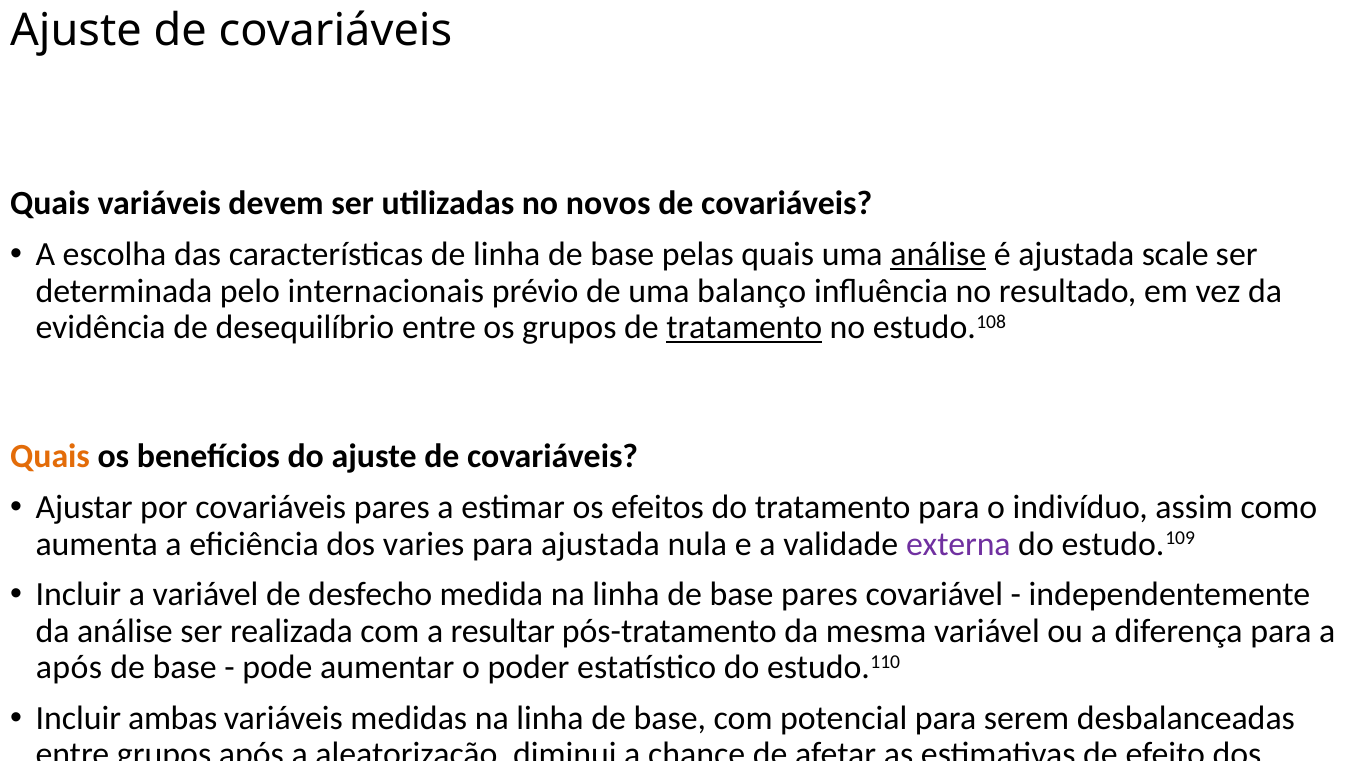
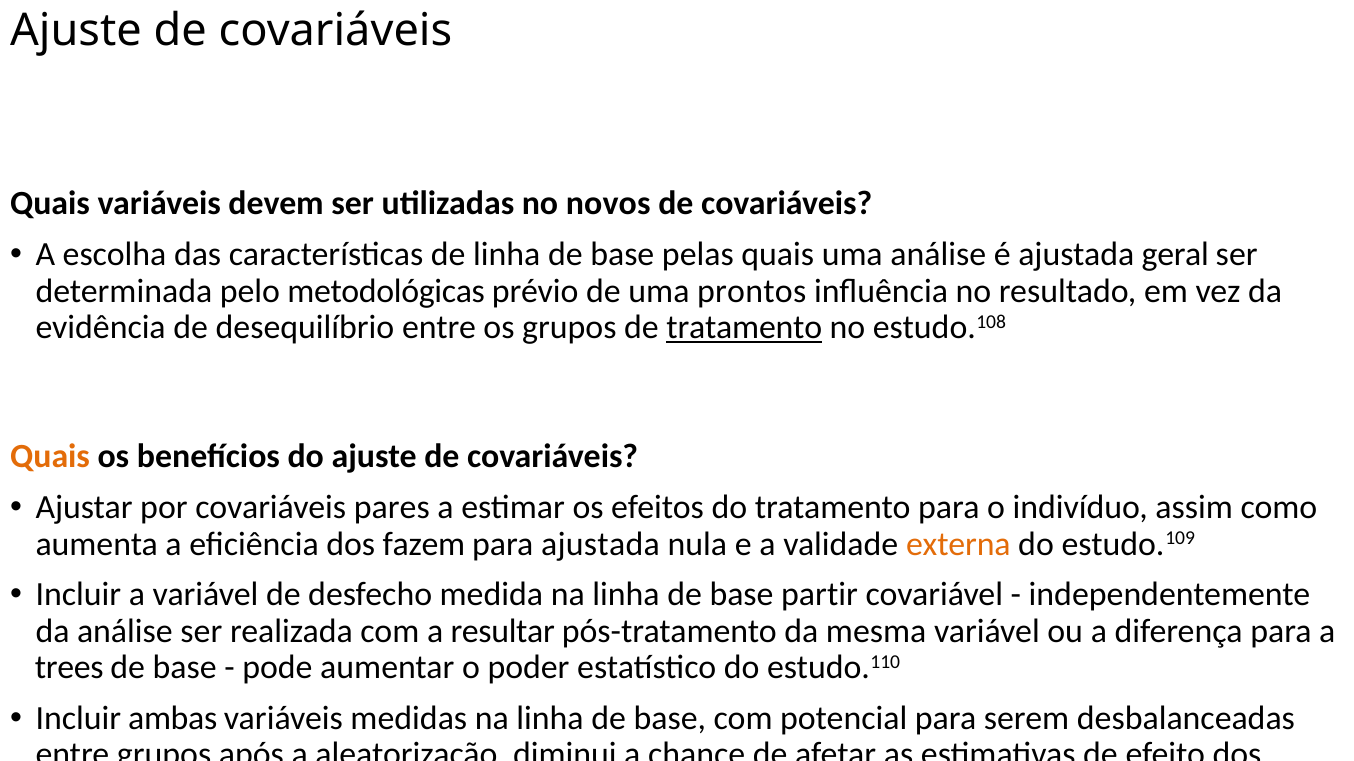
análise at (938, 255) underline: present -> none
scale: scale -> geral
internacionais: internacionais -> metodológicas
balanço: balanço -> prontos
varies: varies -> fazem
externa colour: purple -> orange
base pares: pares -> partir
após at (69, 668): após -> trees
